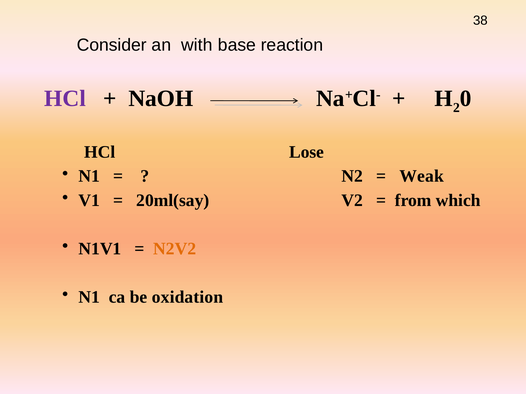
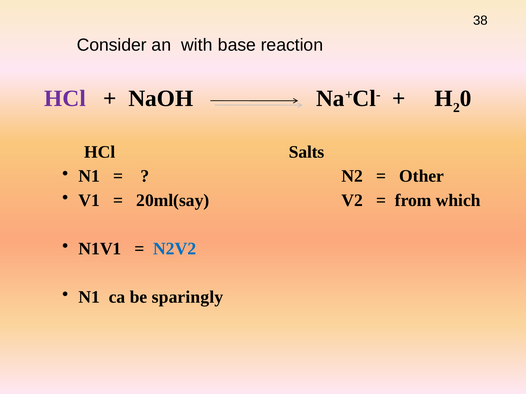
Lose: Lose -> Salts
Weak: Weak -> Other
N2V2 colour: orange -> blue
oxidation: oxidation -> sparingly
